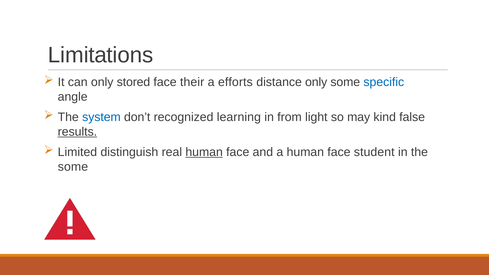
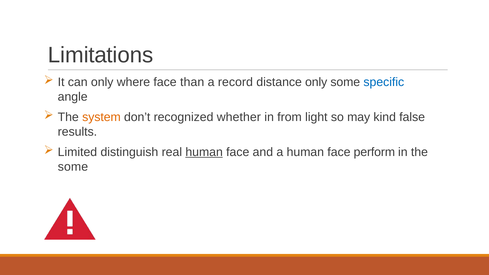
stored: stored -> where
their: their -> than
efforts: efforts -> record
system colour: blue -> orange
learning: learning -> whether
results underline: present -> none
student: student -> perform
